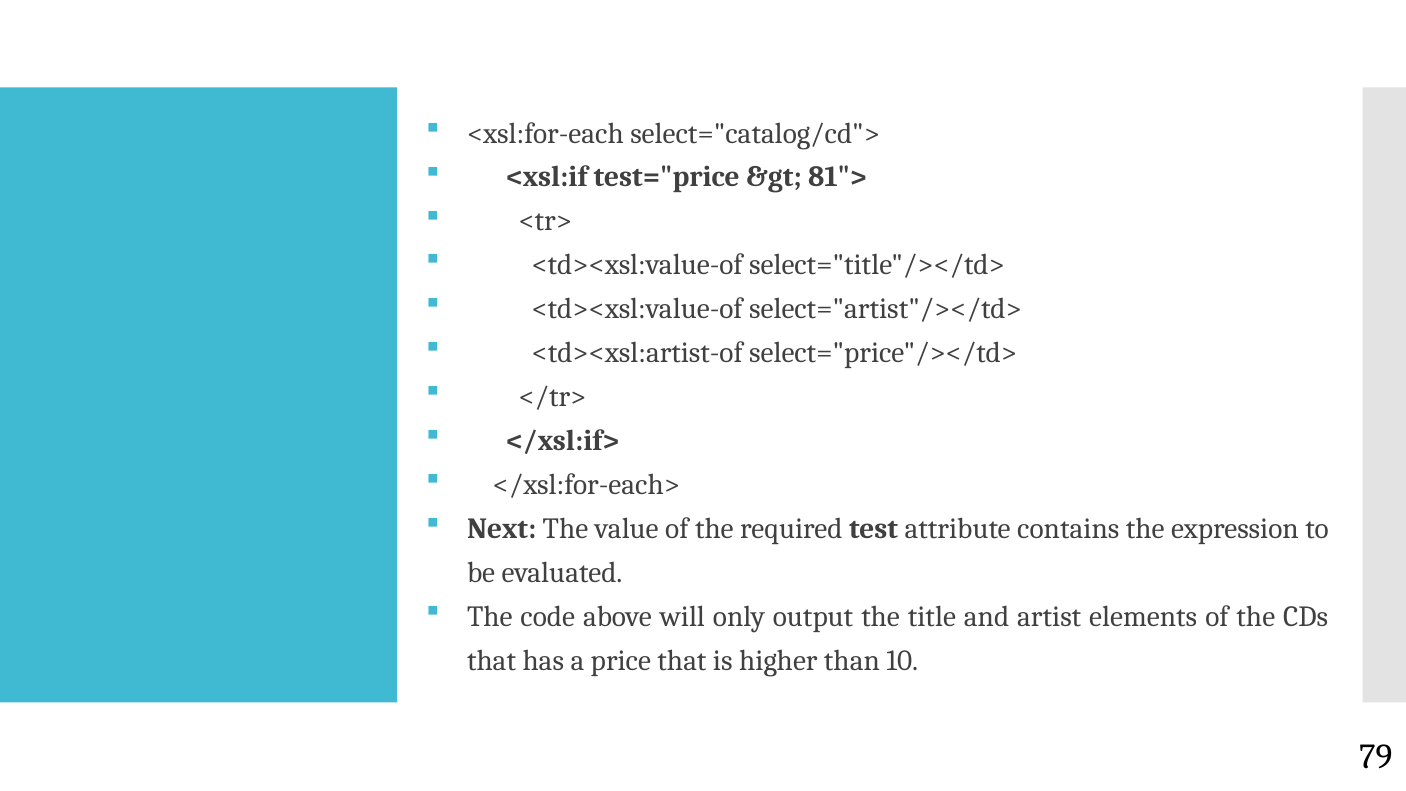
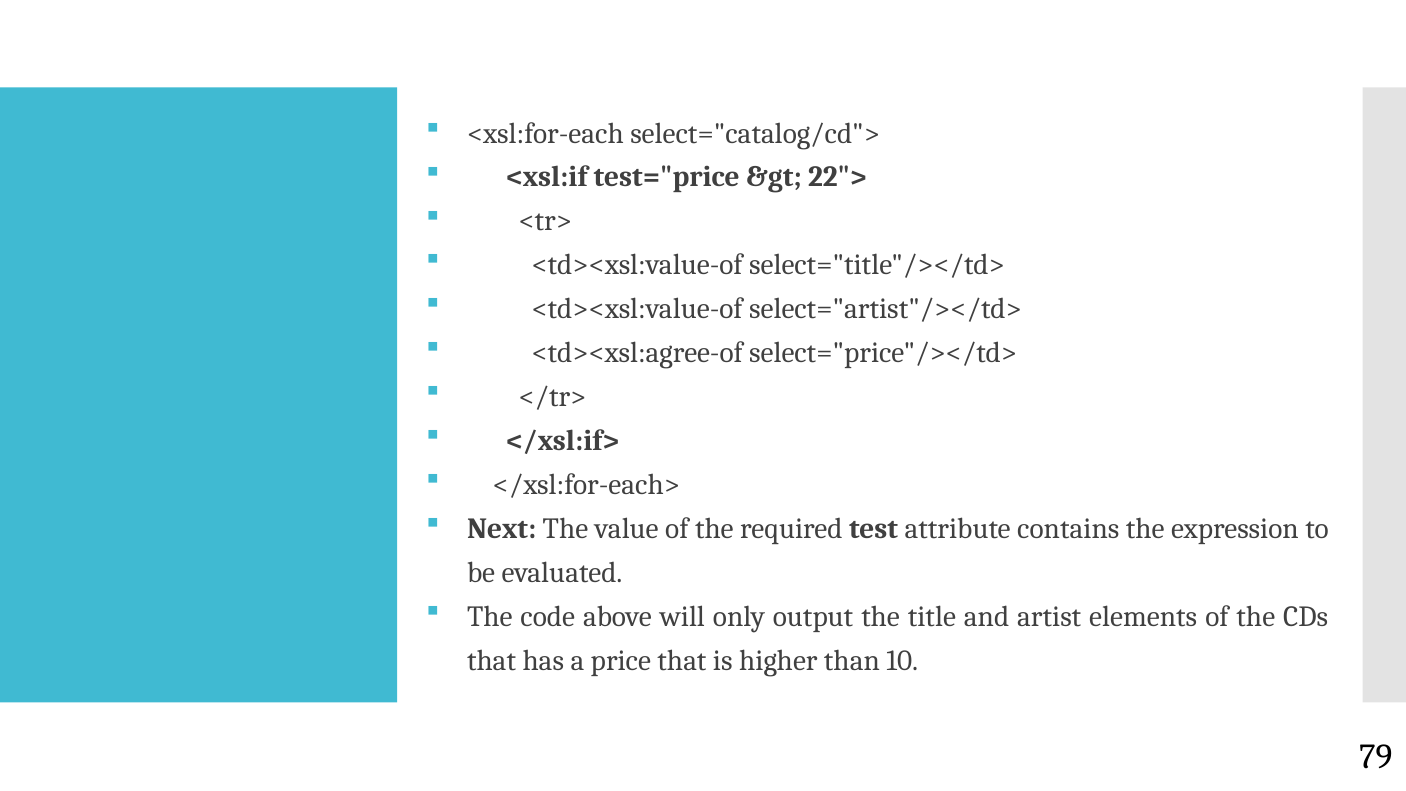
81">: 81"> -> 22">
<td><xsl:artist-of: <td><xsl:artist-of -> <td><xsl:agree-of
